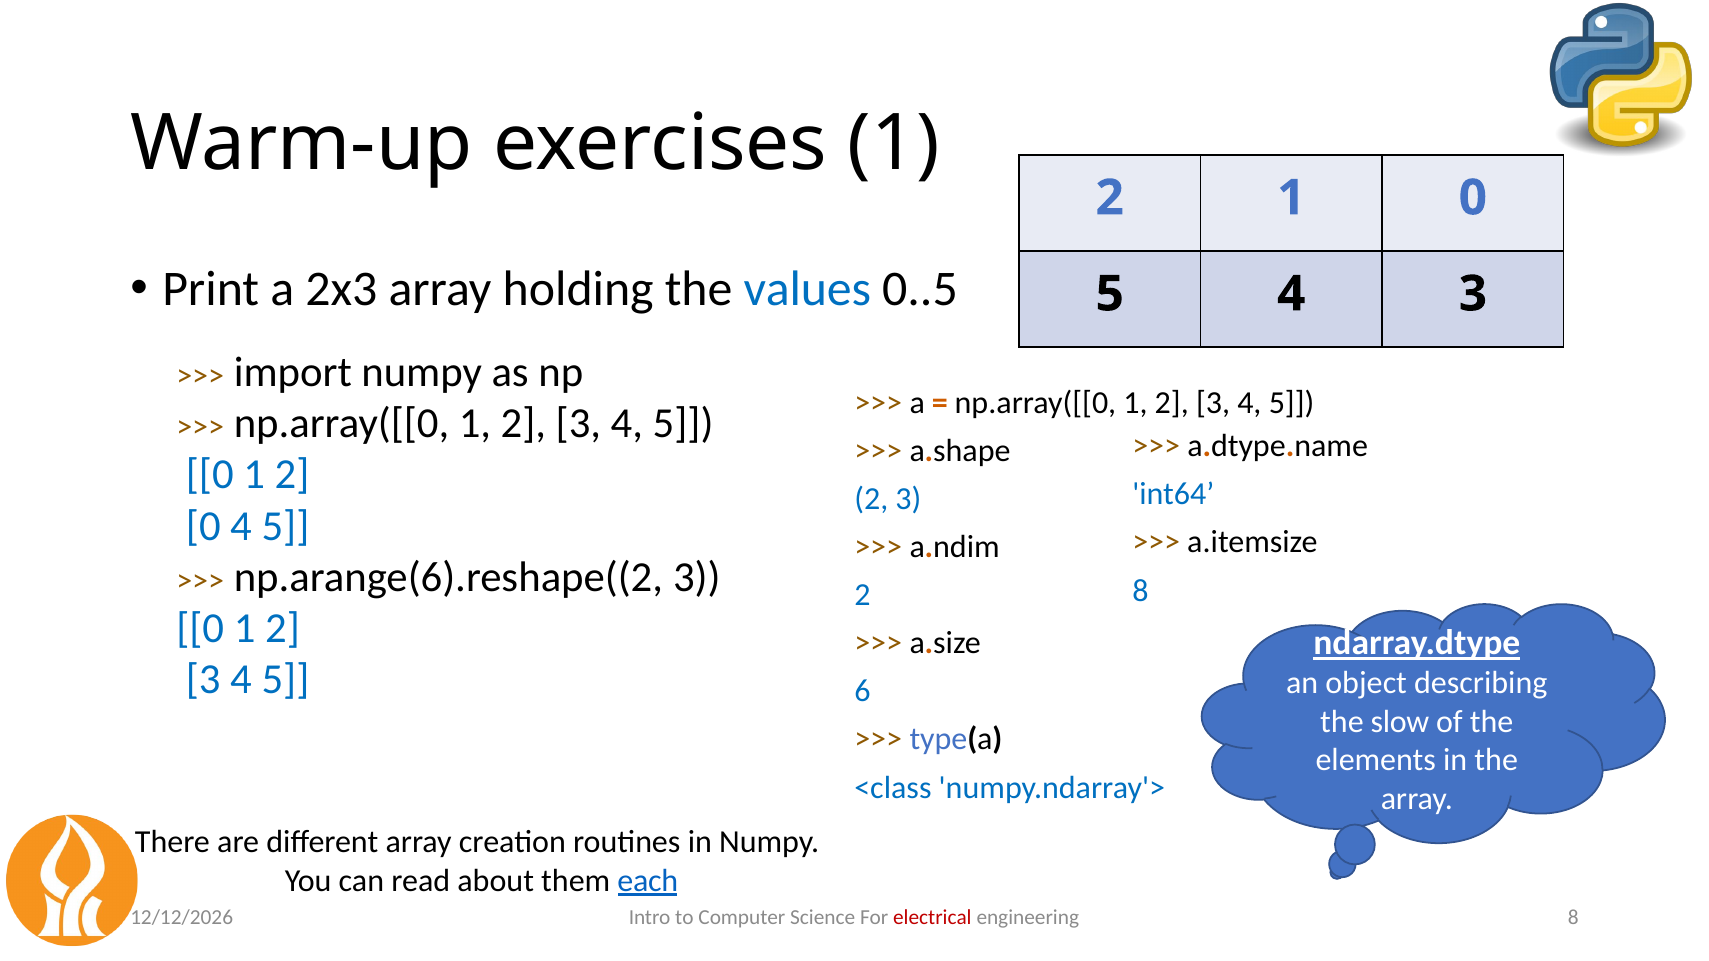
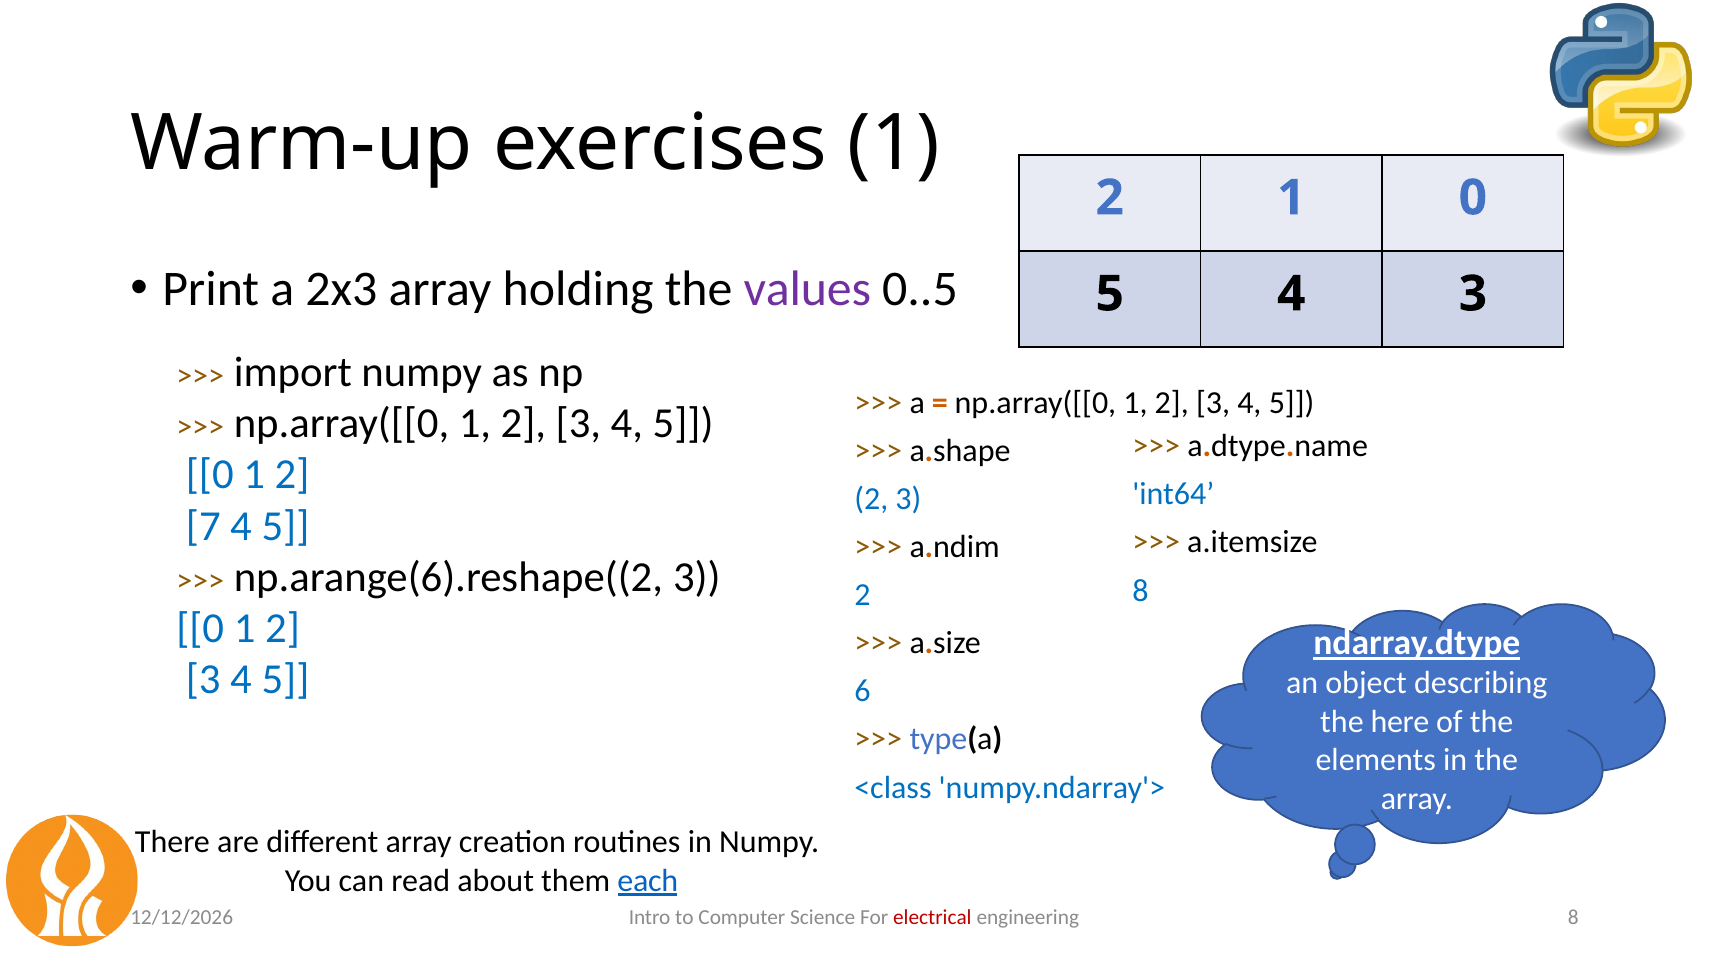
values colour: blue -> purple
0 at (203, 526): 0 -> 7
slow: slow -> here
